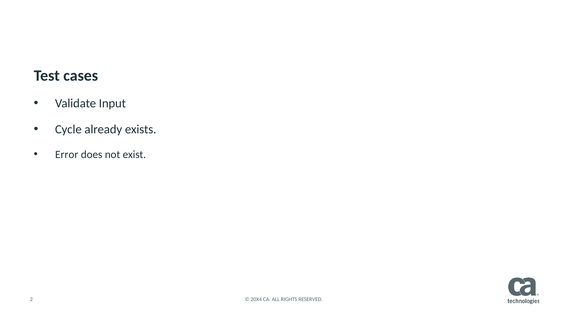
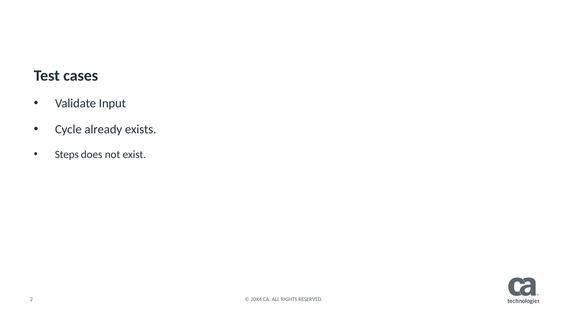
Error: Error -> Steps
